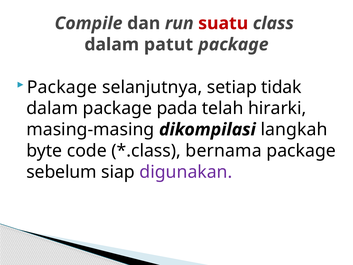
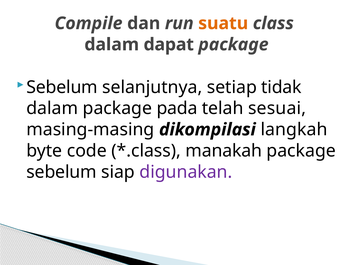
suatu colour: red -> orange
patut: patut -> dapat
Package at (62, 87): Package -> Sebelum
hirarki: hirarki -> sesuai
bernama: bernama -> manakah
